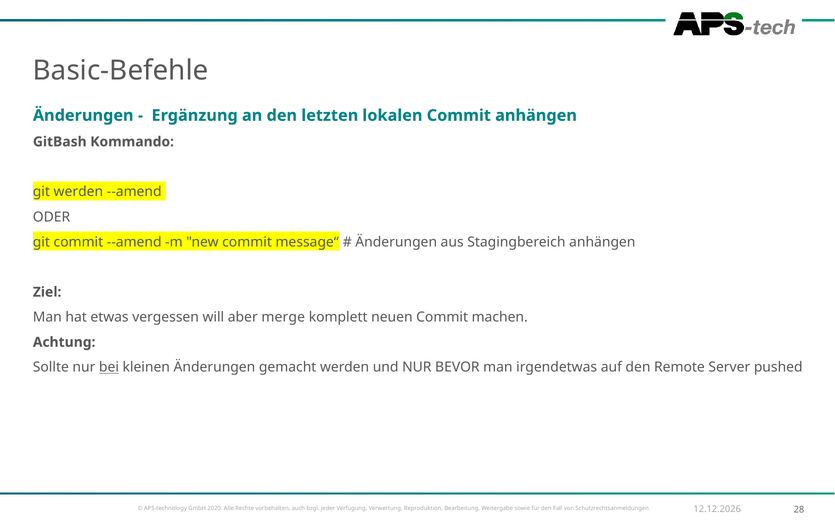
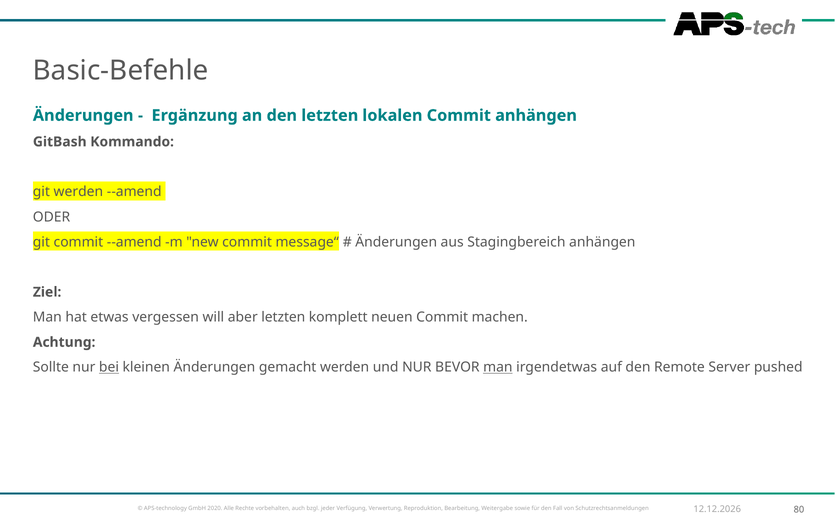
aber merge: merge -> letzten
man at (498, 367) underline: none -> present
28: 28 -> 80
